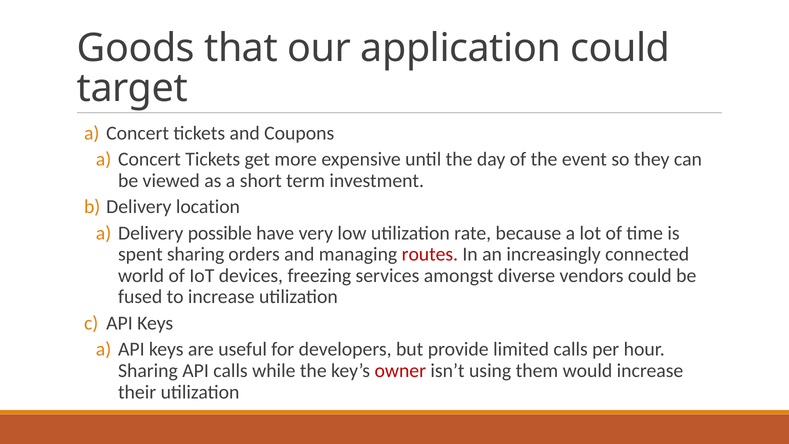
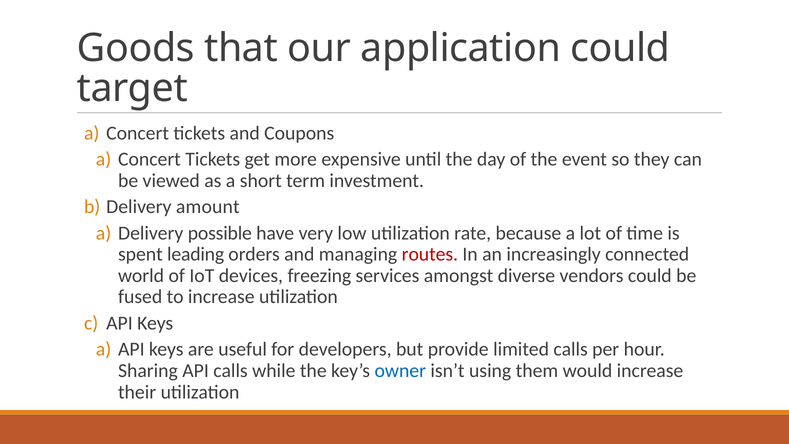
location: location -> amount
spent sharing: sharing -> leading
owner colour: red -> blue
